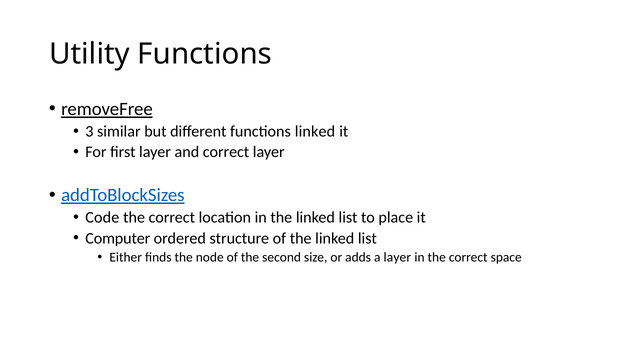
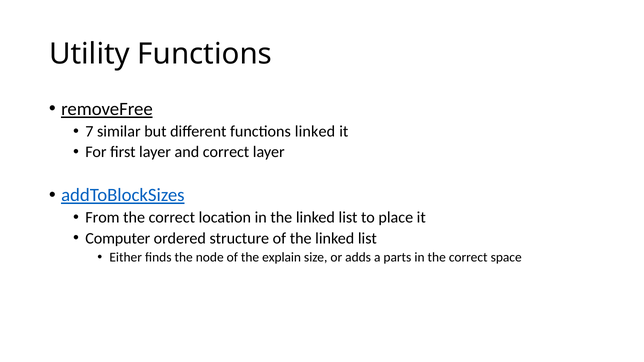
3: 3 -> 7
Code: Code -> From
second: second -> explain
a layer: layer -> parts
